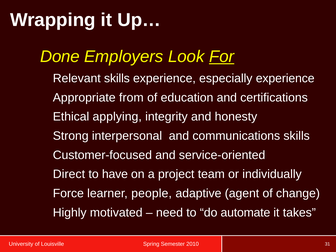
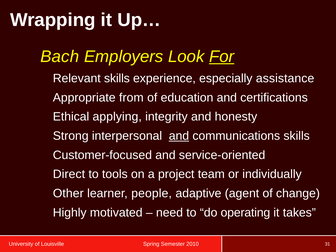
Done: Done -> Bach
especially experience: experience -> assistance
and at (179, 136) underline: none -> present
have: have -> tools
Force: Force -> Other
automate: automate -> operating
